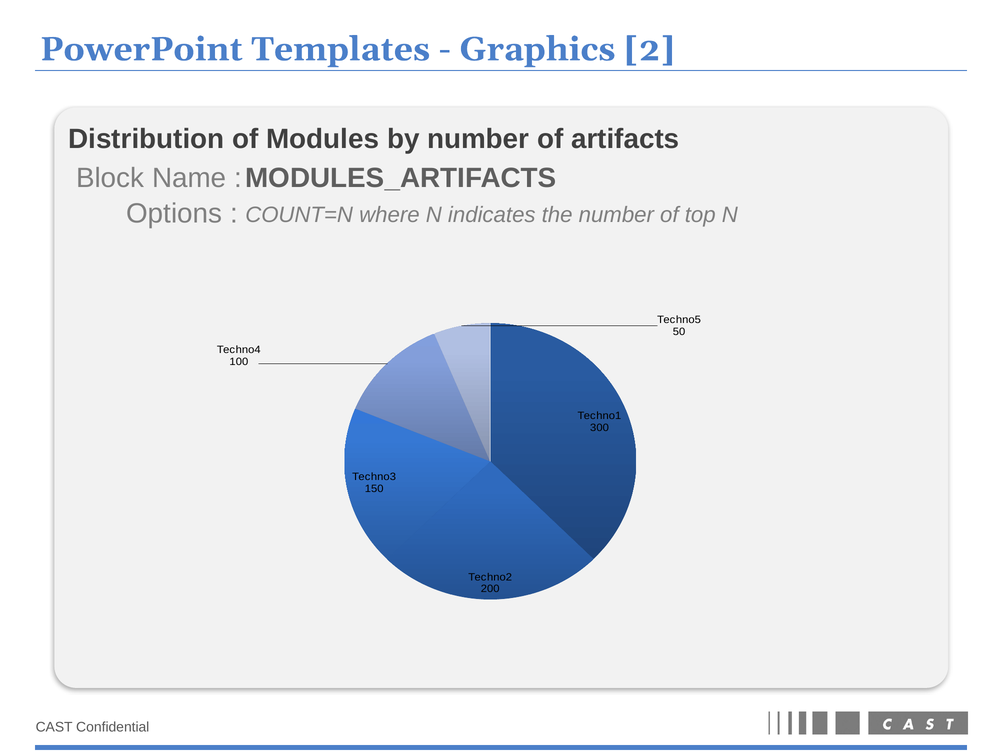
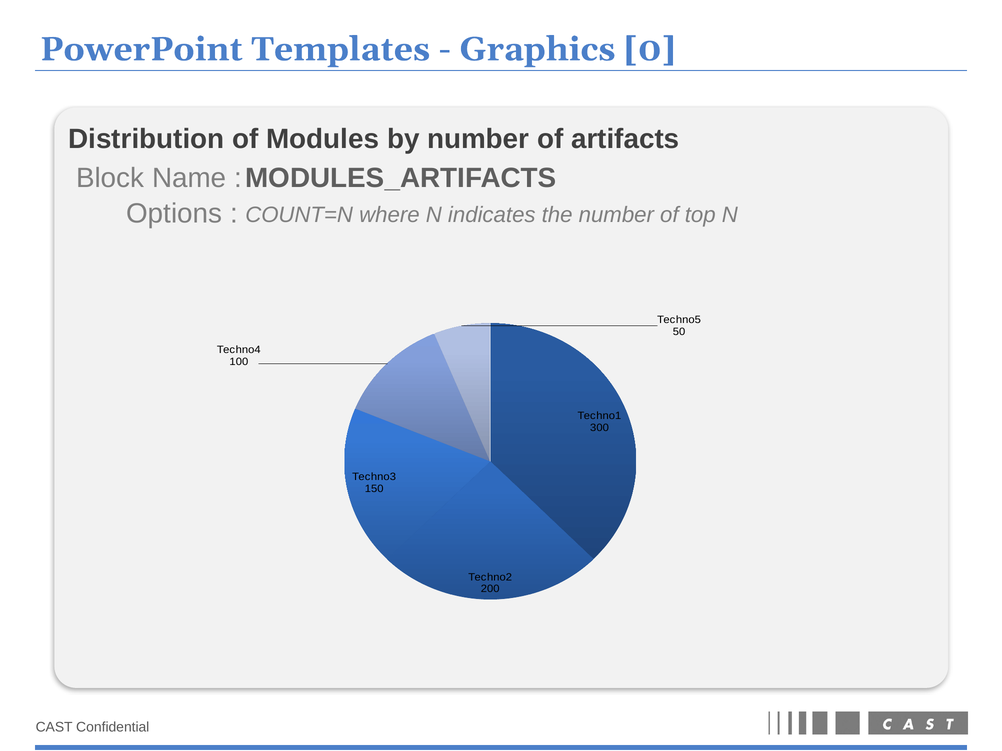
2: 2 -> 0
